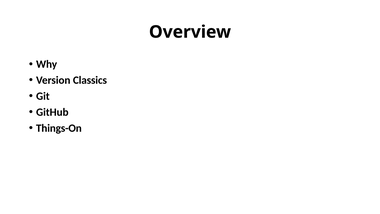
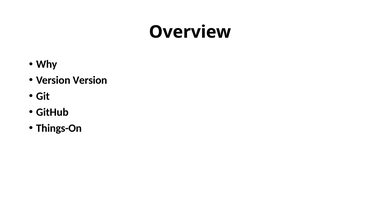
Version Classics: Classics -> Version
